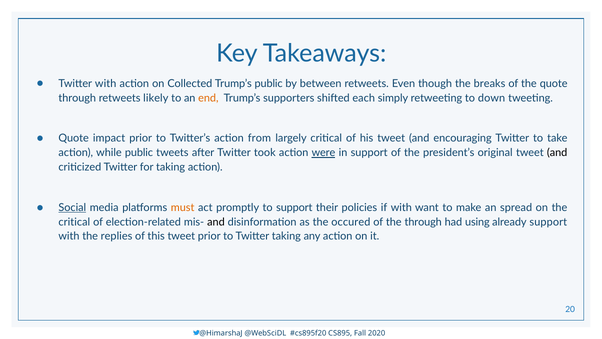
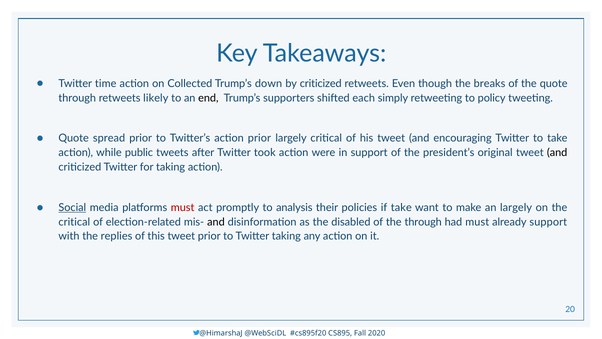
Twitter with: with -> time
Trump’s public: public -> down
by between: between -> criticized
end colour: orange -> black
down: down -> policy
impact: impact -> spread
action from: from -> prior
were underline: present -> none
must at (183, 207) colour: orange -> red
to support: support -> analysis
if with: with -> take
an spread: spread -> largely
occured: occured -> disabled
had using: using -> must
